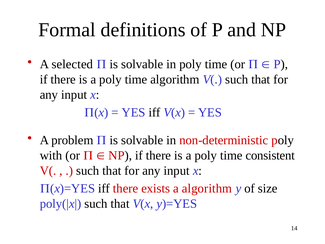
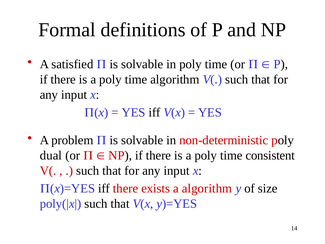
selected: selected -> satisfied
with: with -> dual
